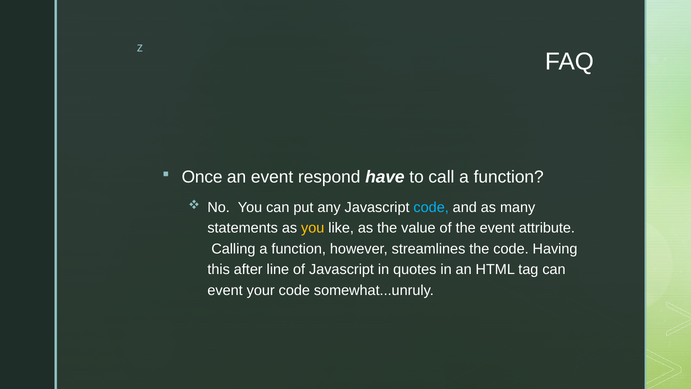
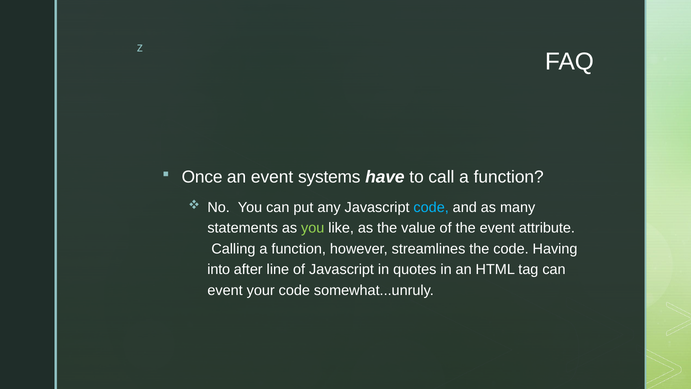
respond: respond -> systems
you at (313, 228) colour: yellow -> light green
this: this -> into
